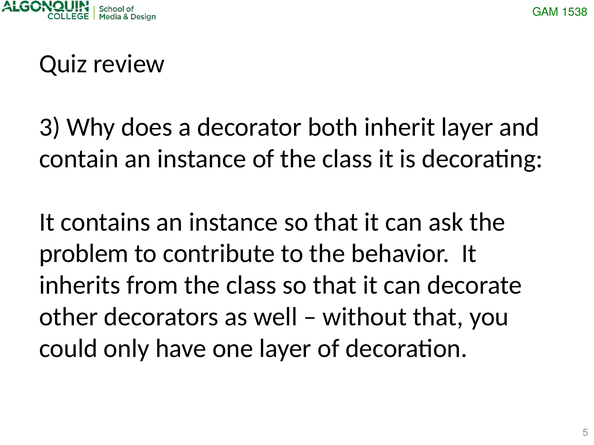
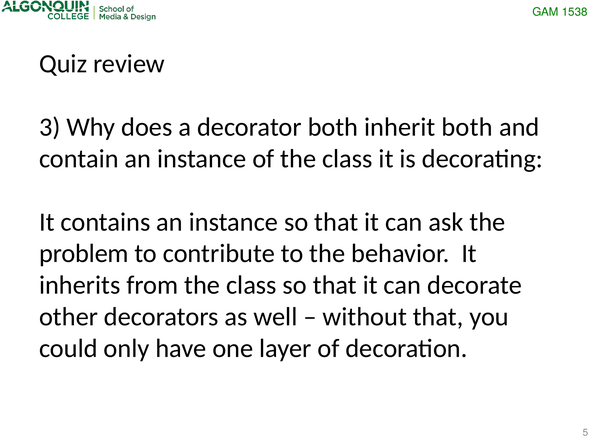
inherit layer: layer -> both
